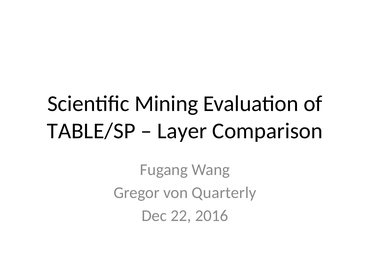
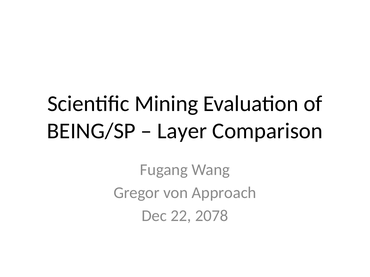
TABLE/SP: TABLE/SP -> BEING/SP
Quarterly: Quarterly -> Approach
2016: 2016 -> 2078
